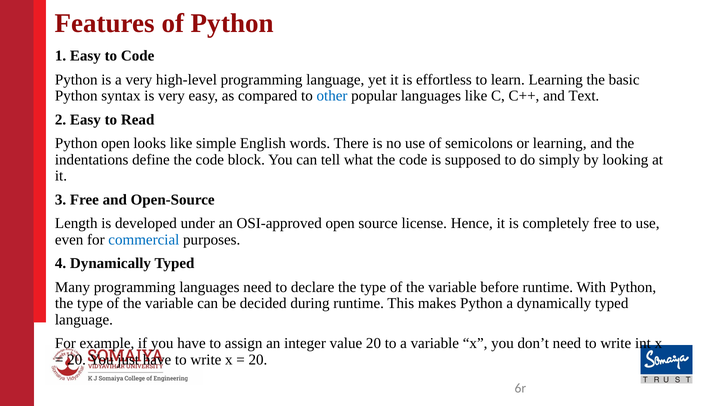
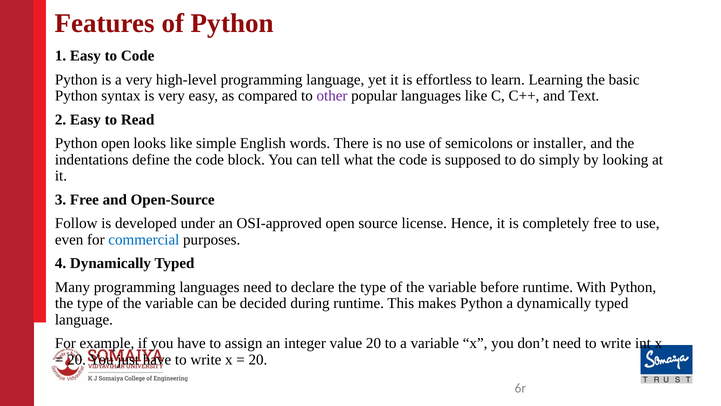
other colour: blue -> purple
or learning: learning -> installer
Length: Length -> Follow
